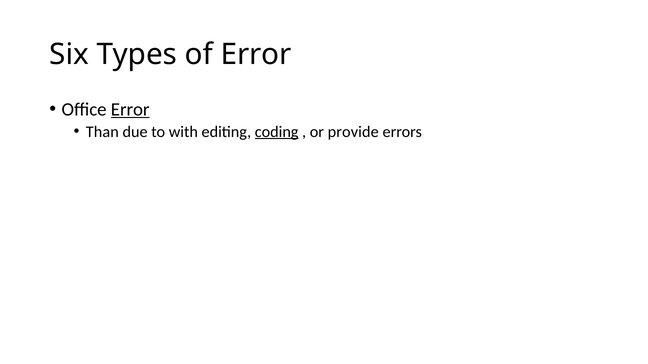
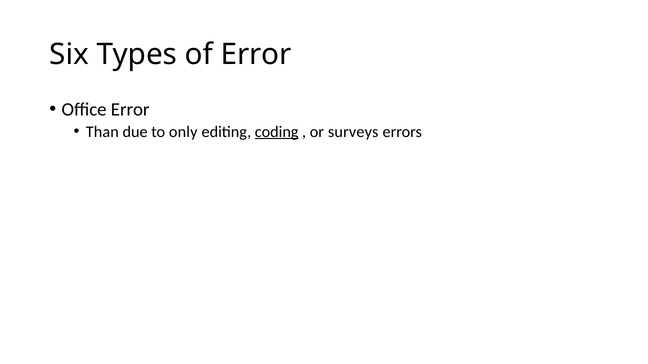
Error at (130, 110) underline: present -> none
with: with -> only
provide: provide -> surveys
